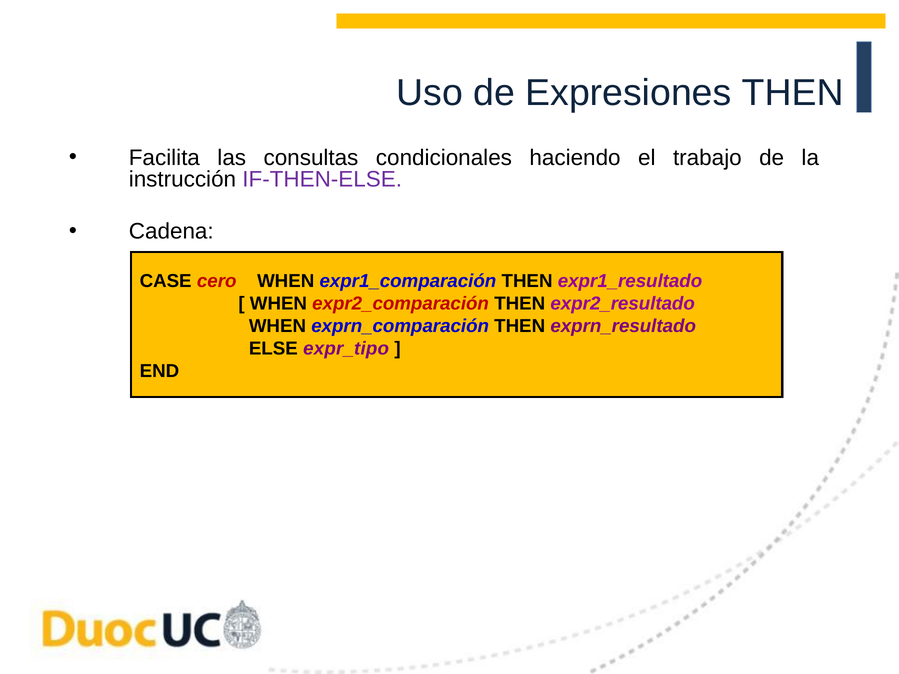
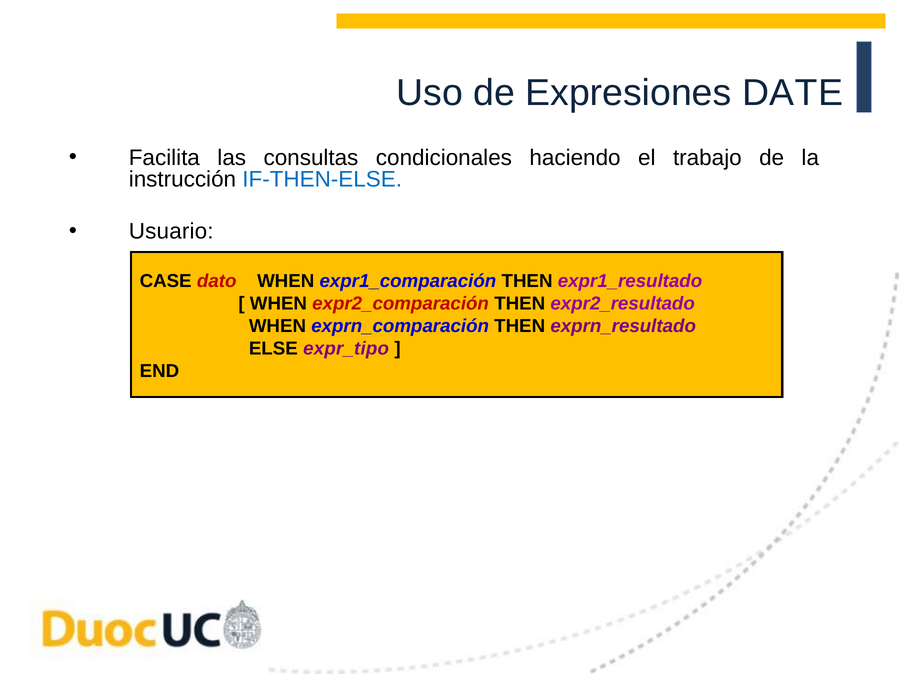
Expresiones THEN: THEN -> DATE
IF-THEN-ELSE colour: purple -> blue
Cadena: Cadena -> Usuario
cero: cero -> dato
